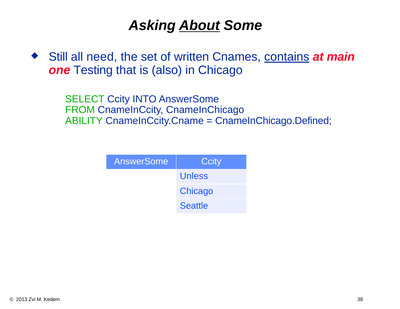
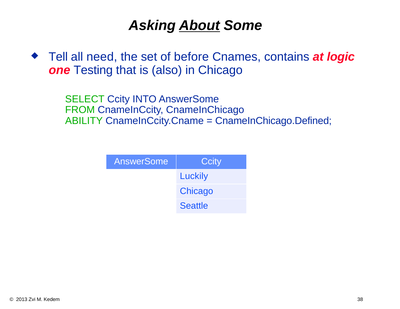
Still: Still -> Tell
written: written -> before
contains underline: present -> none
main: main -> logic
Unless: Unless -> Luckily
